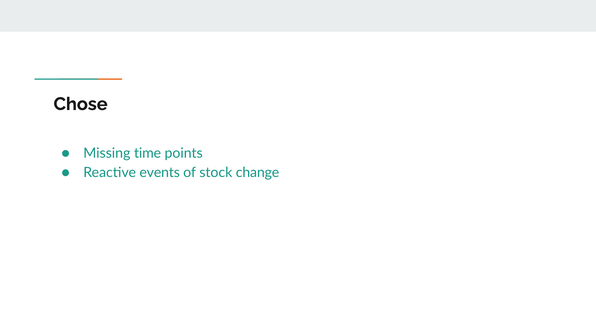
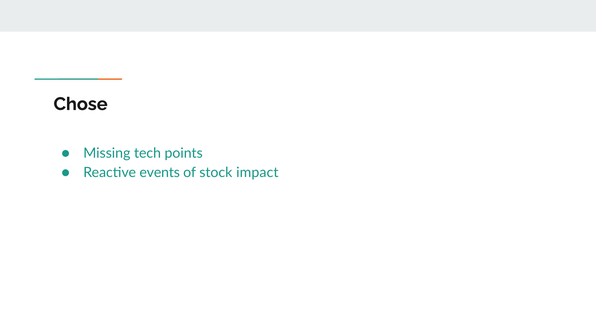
time: time -> tech
change: change -> impact
